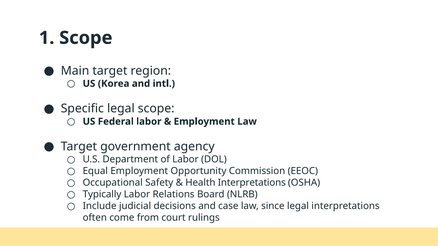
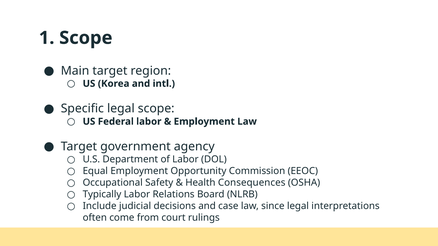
Health Interpretations: Interpretations -> Consequences
